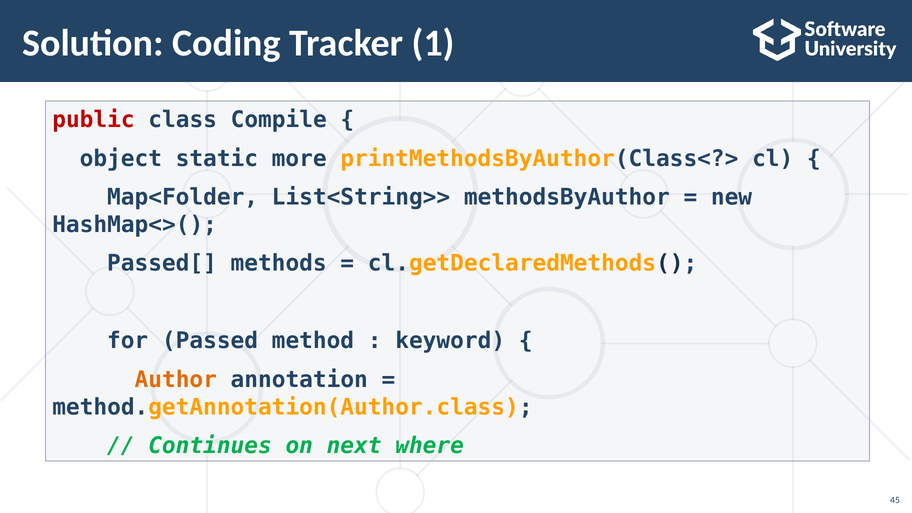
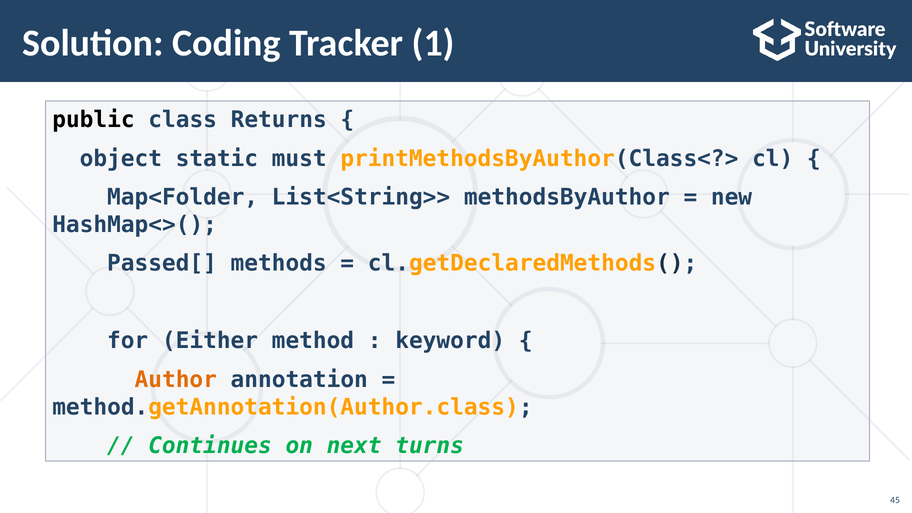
public colour: red -> black
Compile: Compile -> Returns
more: more -> must
Passed: Passed -> Either
where: where -> turns
